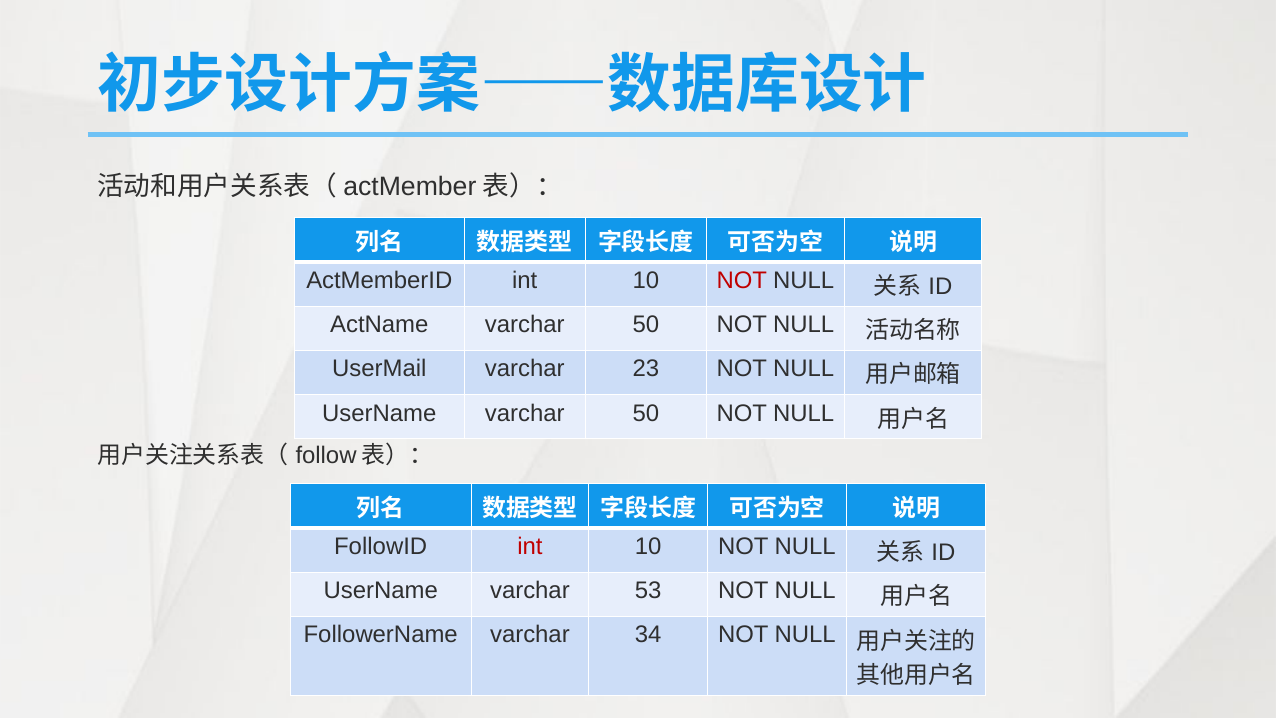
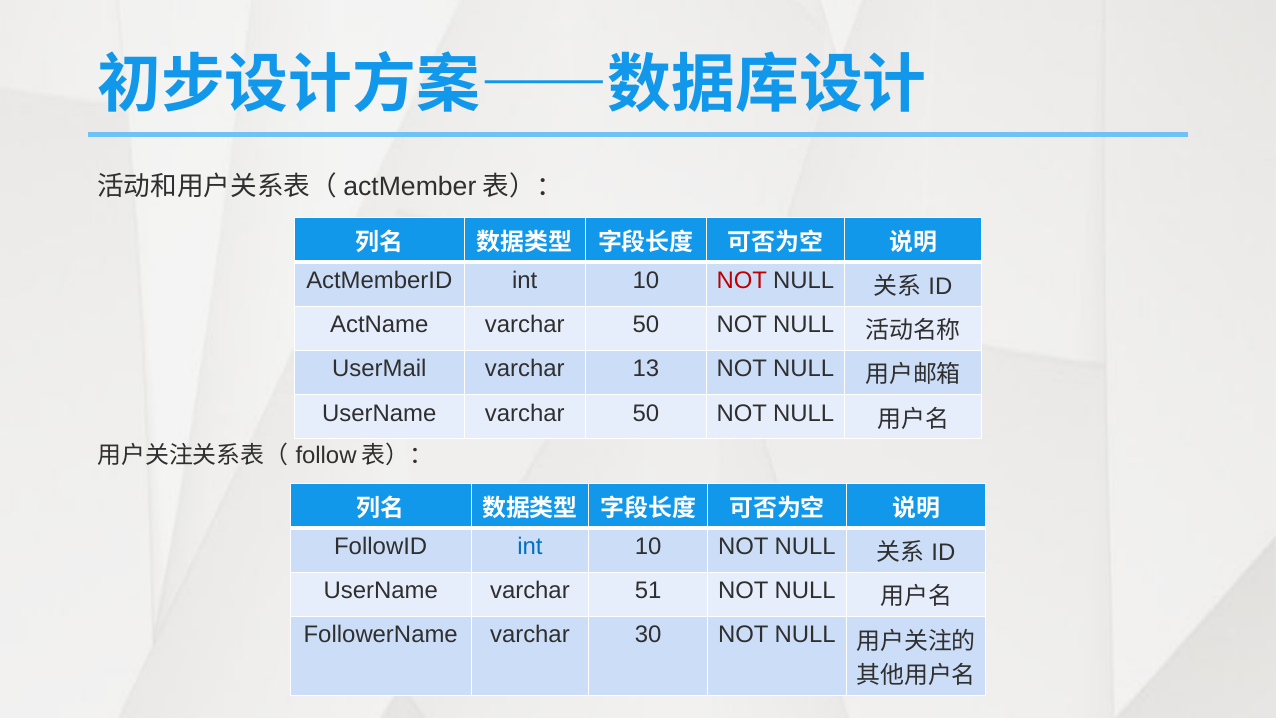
23: 23 -> 13
int at (530, 546) colour: red -> blue
53: 53 -> 51
34: 34 -> 30
